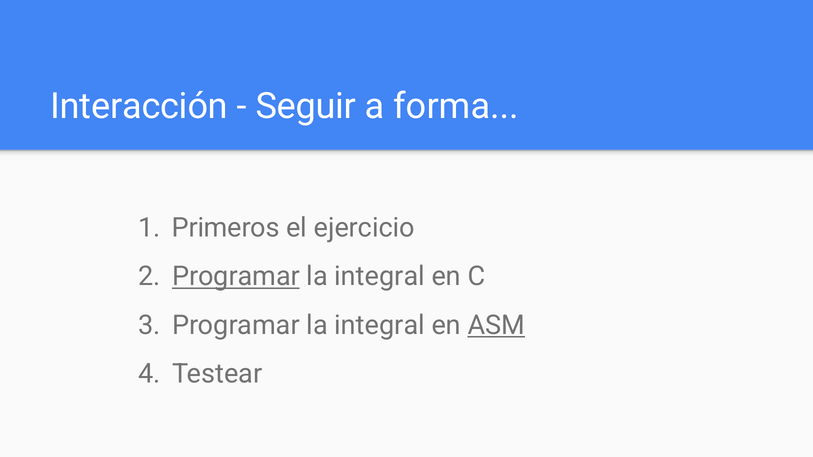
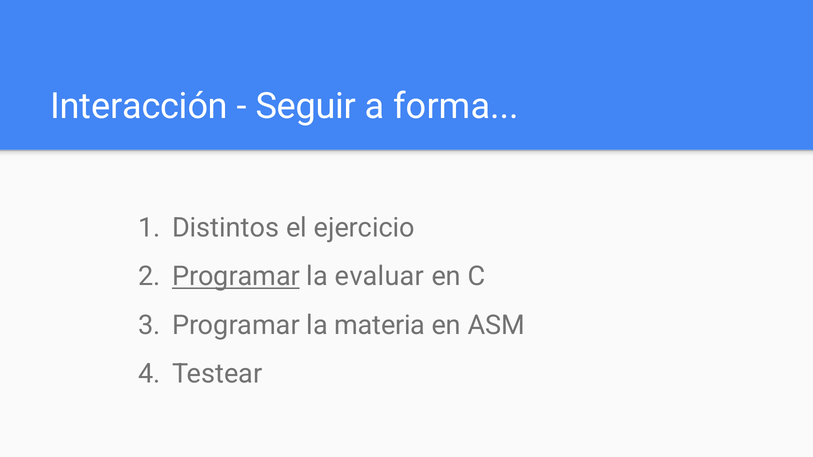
Primeros: Primeros -> Distintos
integral at (380, 277): integral -> evaluar
integral at (380, 326): integral -> materia
ASM underline: present -> none
